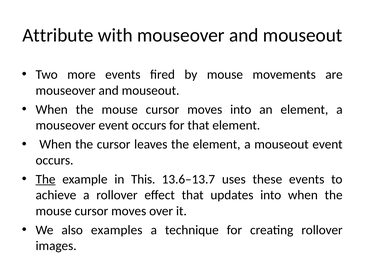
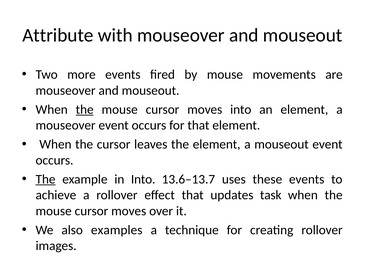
the at (85, 109) underline: none -> present
in This: This -> Into
updates into: into -> task
